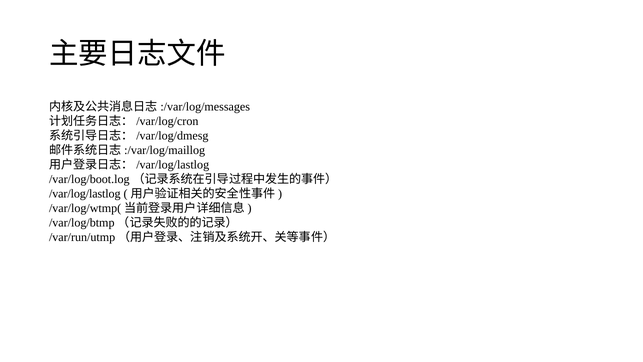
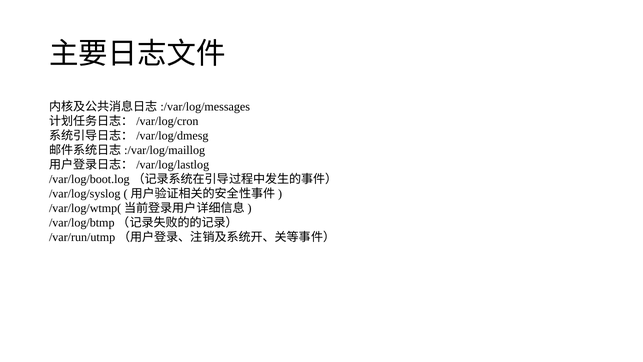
/var/log/lastlog: /var/log/lastlog -> /var/log/syslog
